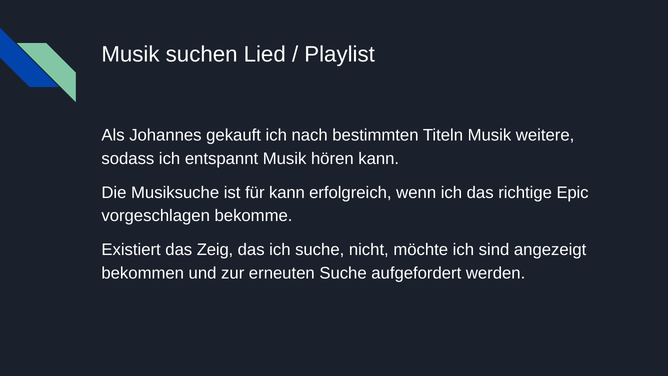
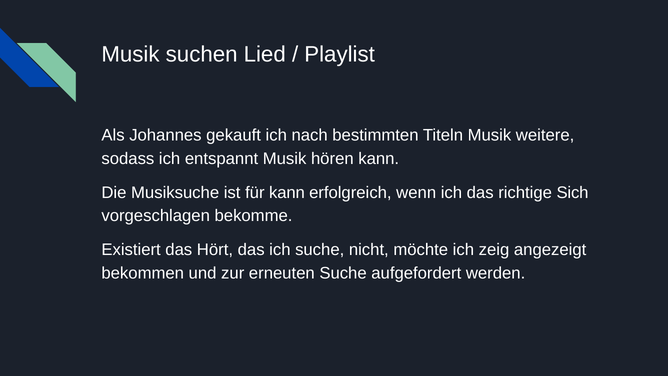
Epic: Epic -> Sich
Zeig: Zeig -> Hört
sind: sind -> zeig
